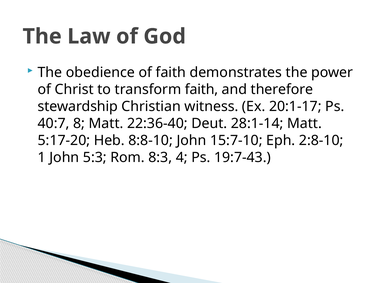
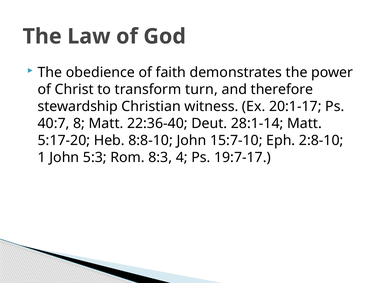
transform faith: faith -> turn
19:7-43: 19:7-43 -> 19:7-17
